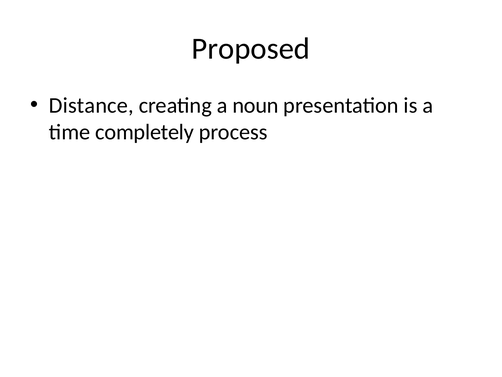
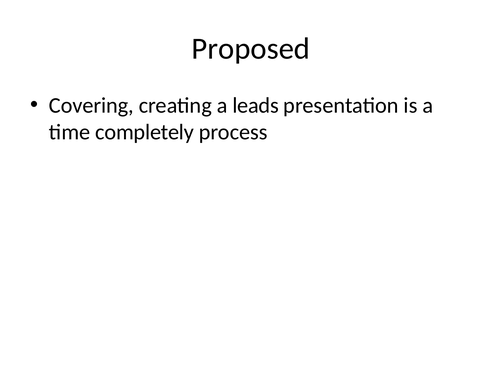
Distance: Distance -> Covering
noun: noun -> leads
